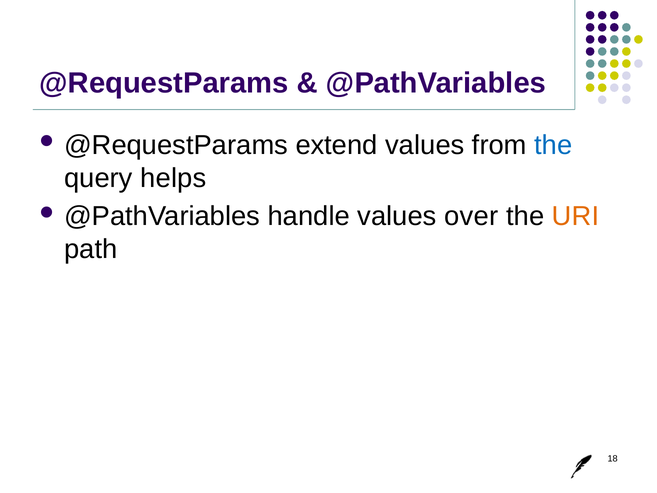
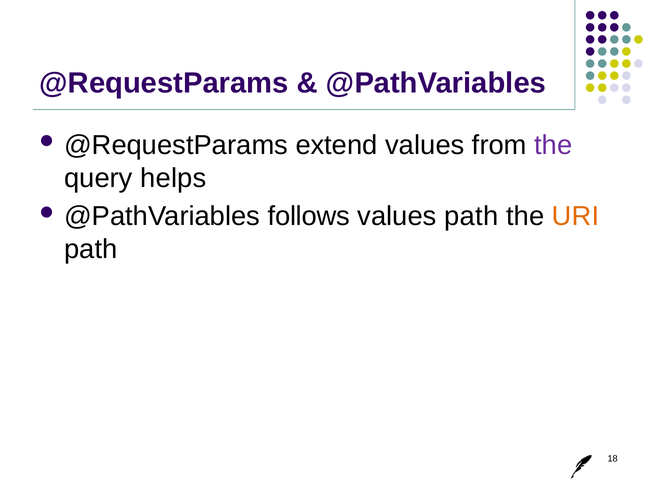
the at (553, 145) colour: blue -> purple
handle: handle -> follows
values over: over -> path
